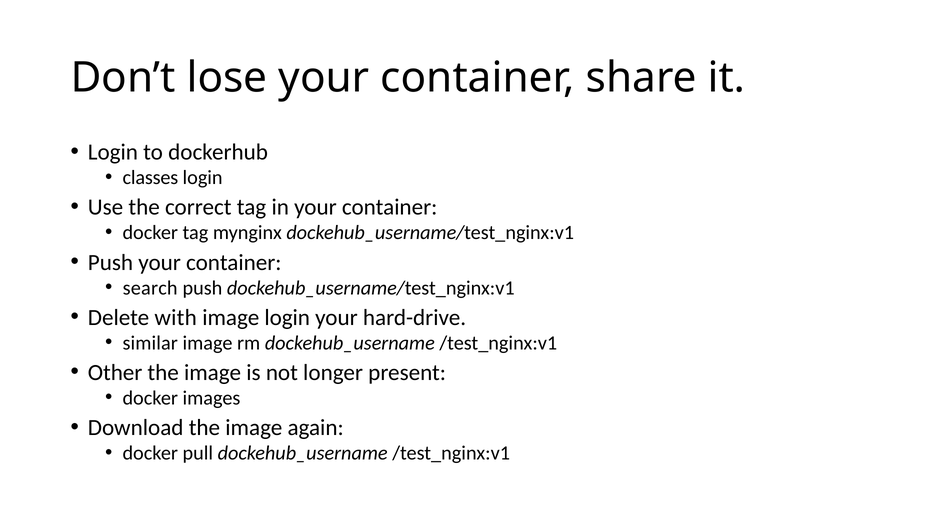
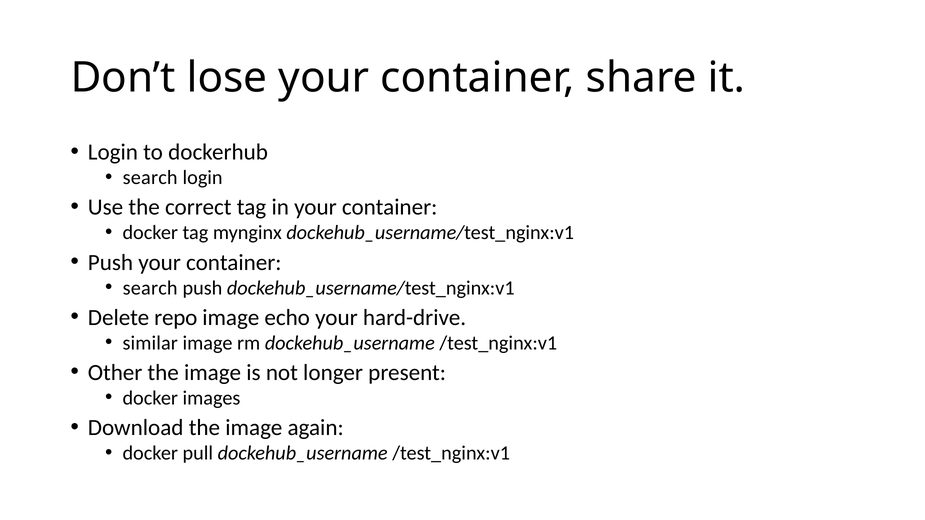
classes at (150, 178): classes -> search
with: with -> repo
image login: login -> echo
